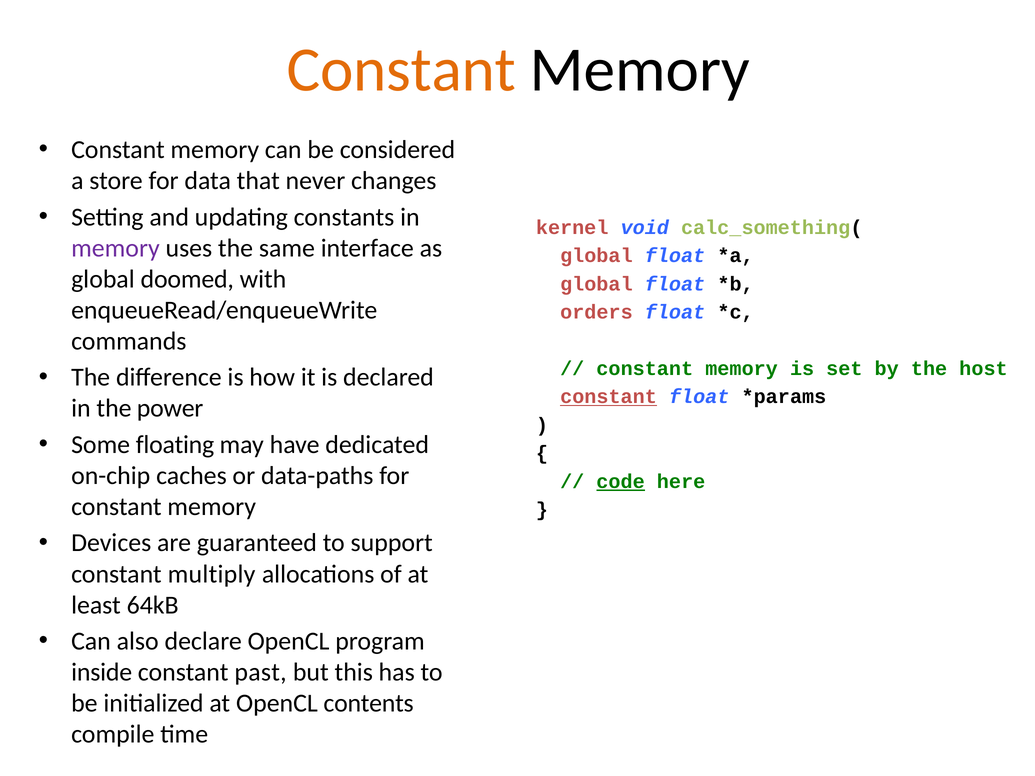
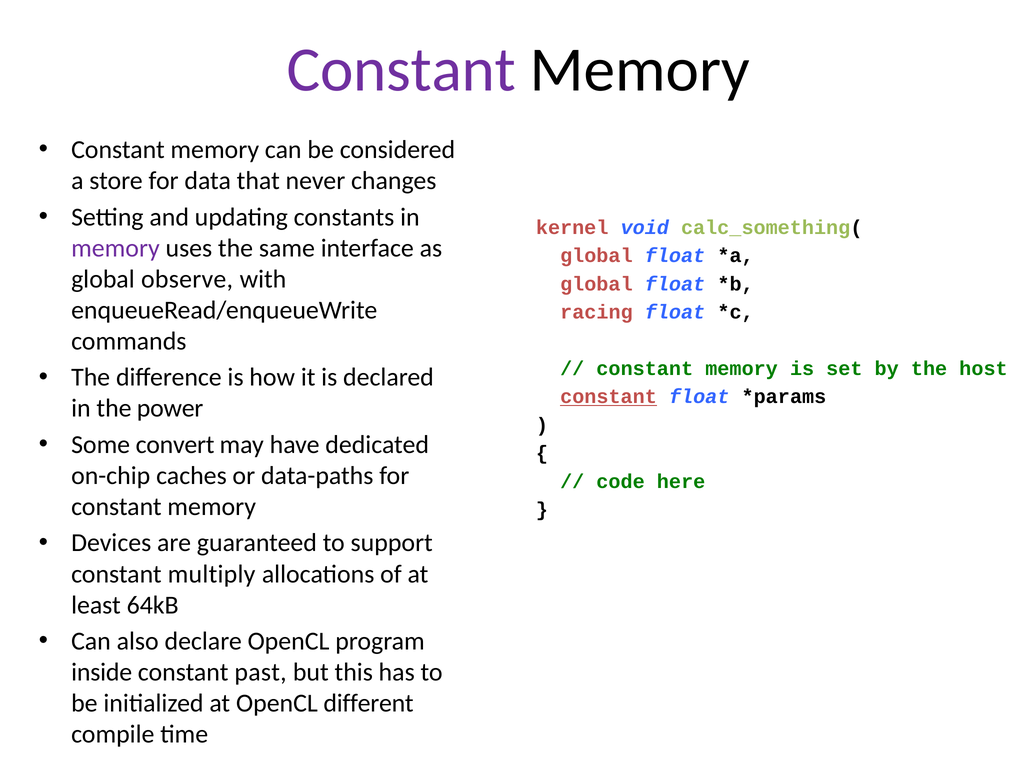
Constant at (401, 70) colour: orange -> purple
doomed: doomed -> observe
orders: orders -> racing
floating: floating -> convert
code underline: present -> none
contents: contents -> different
